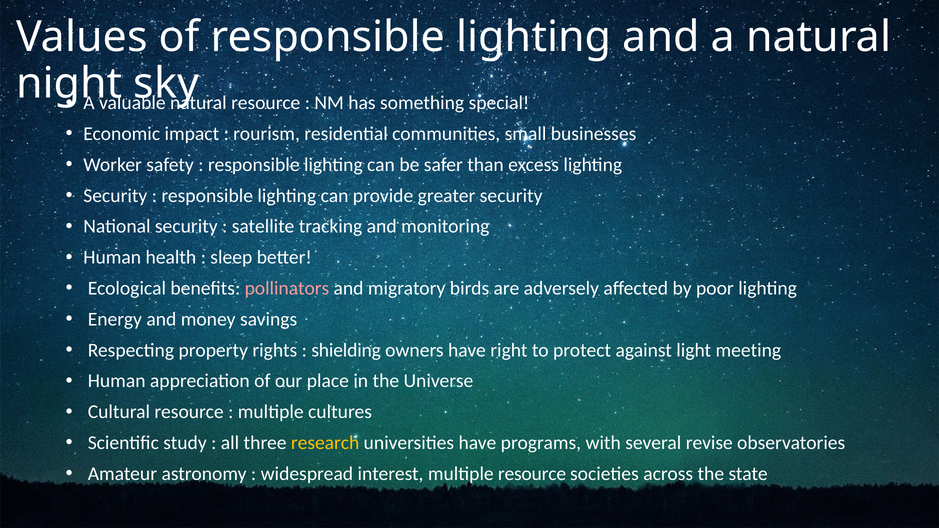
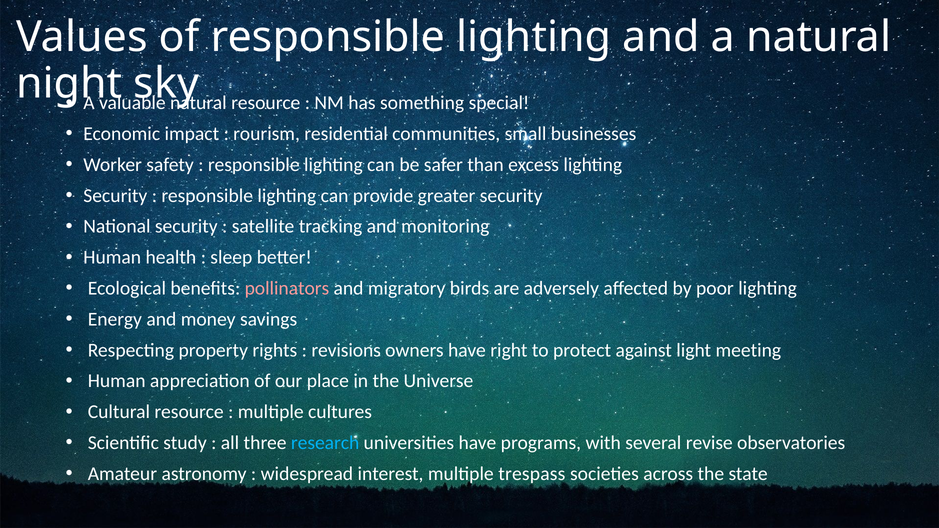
shielding: shielding -> revisions
research colour: yellow -> light blue
multiple resource: resource -> trespass
